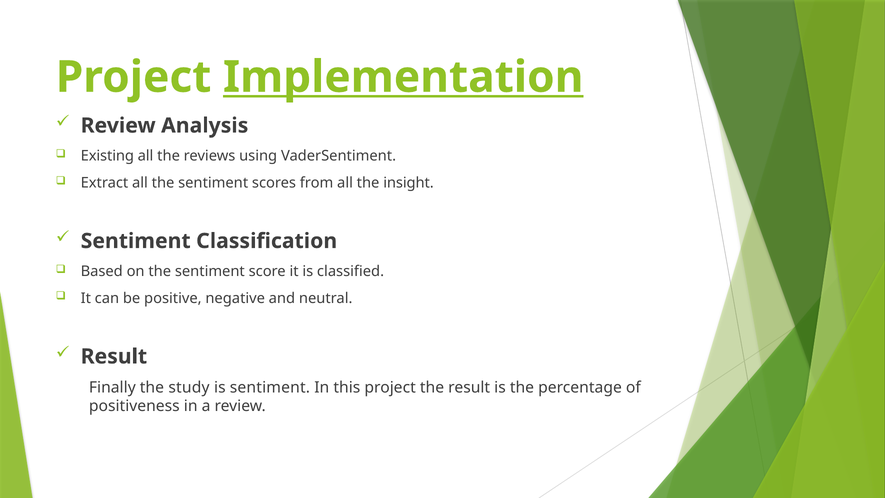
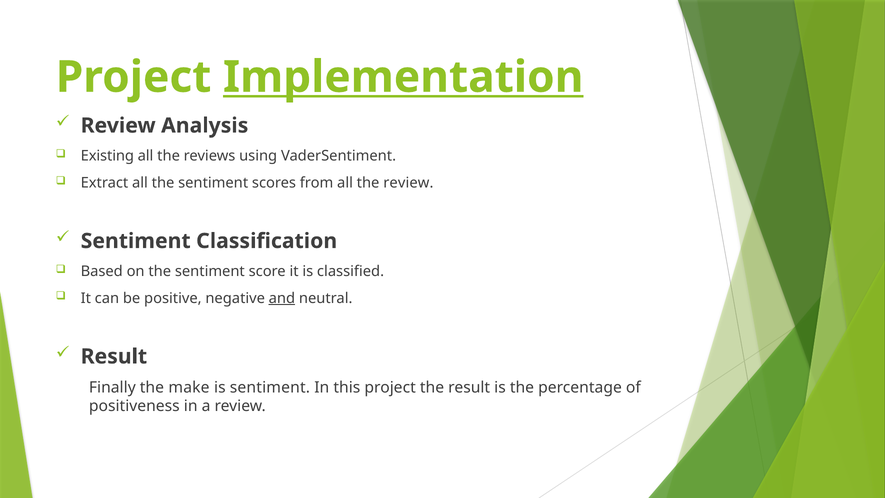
the insight: insight -> review
and underline: none -> present
study: study -> make
